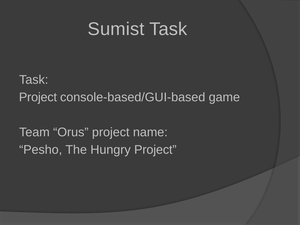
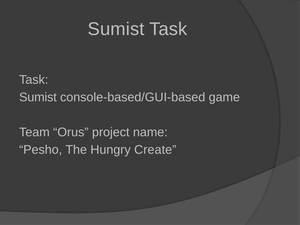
Project at (38, 97): Project -> Sumist
Hungry Project: Project -> Create
